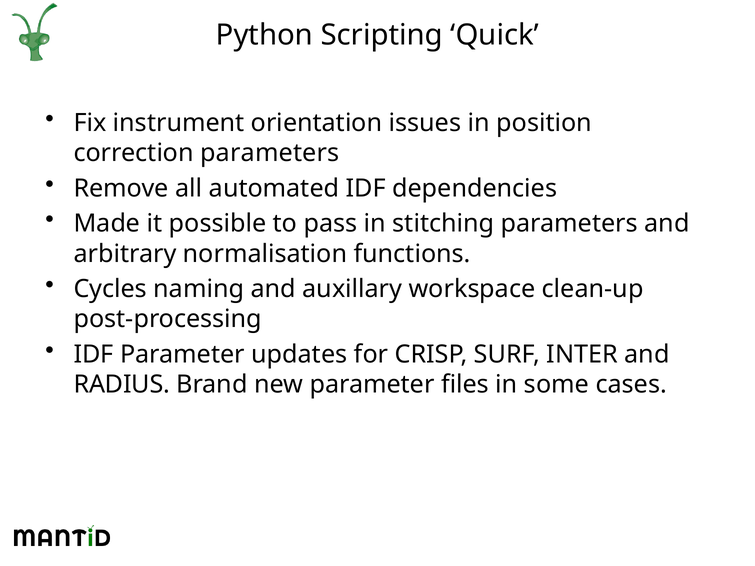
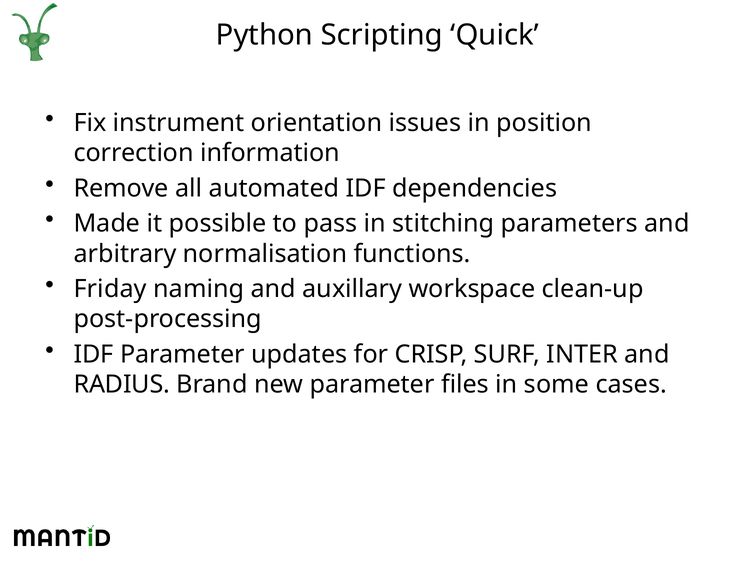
correction parameters: parameters -> information
Cycles: Cycles -> Friday
